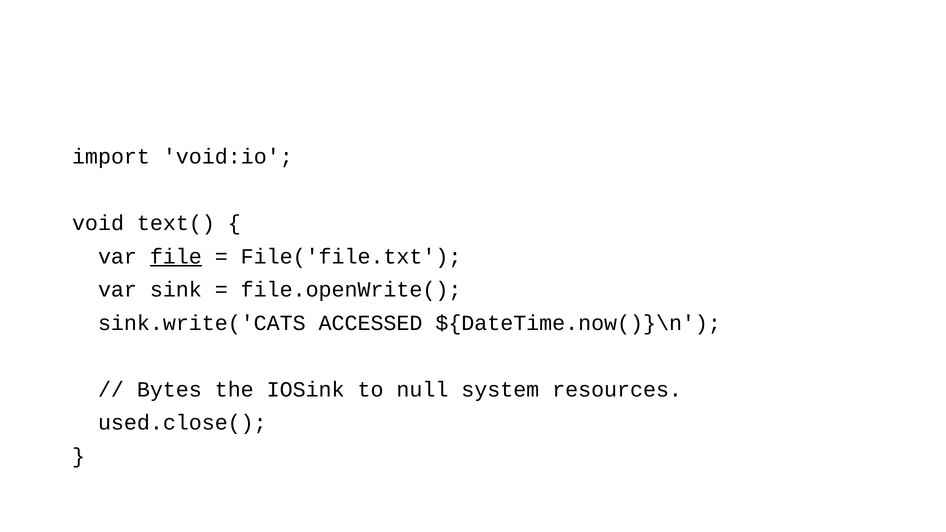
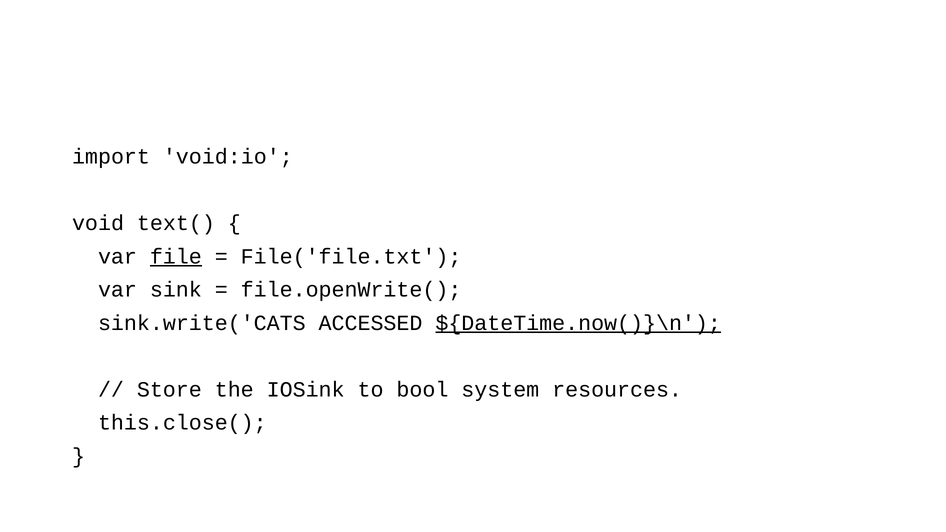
${DateTime.now()}\n underline: none -> present
Bytes: Bytes -> Store
null: null -> bool
used.close(: used.close( -> this.close(
